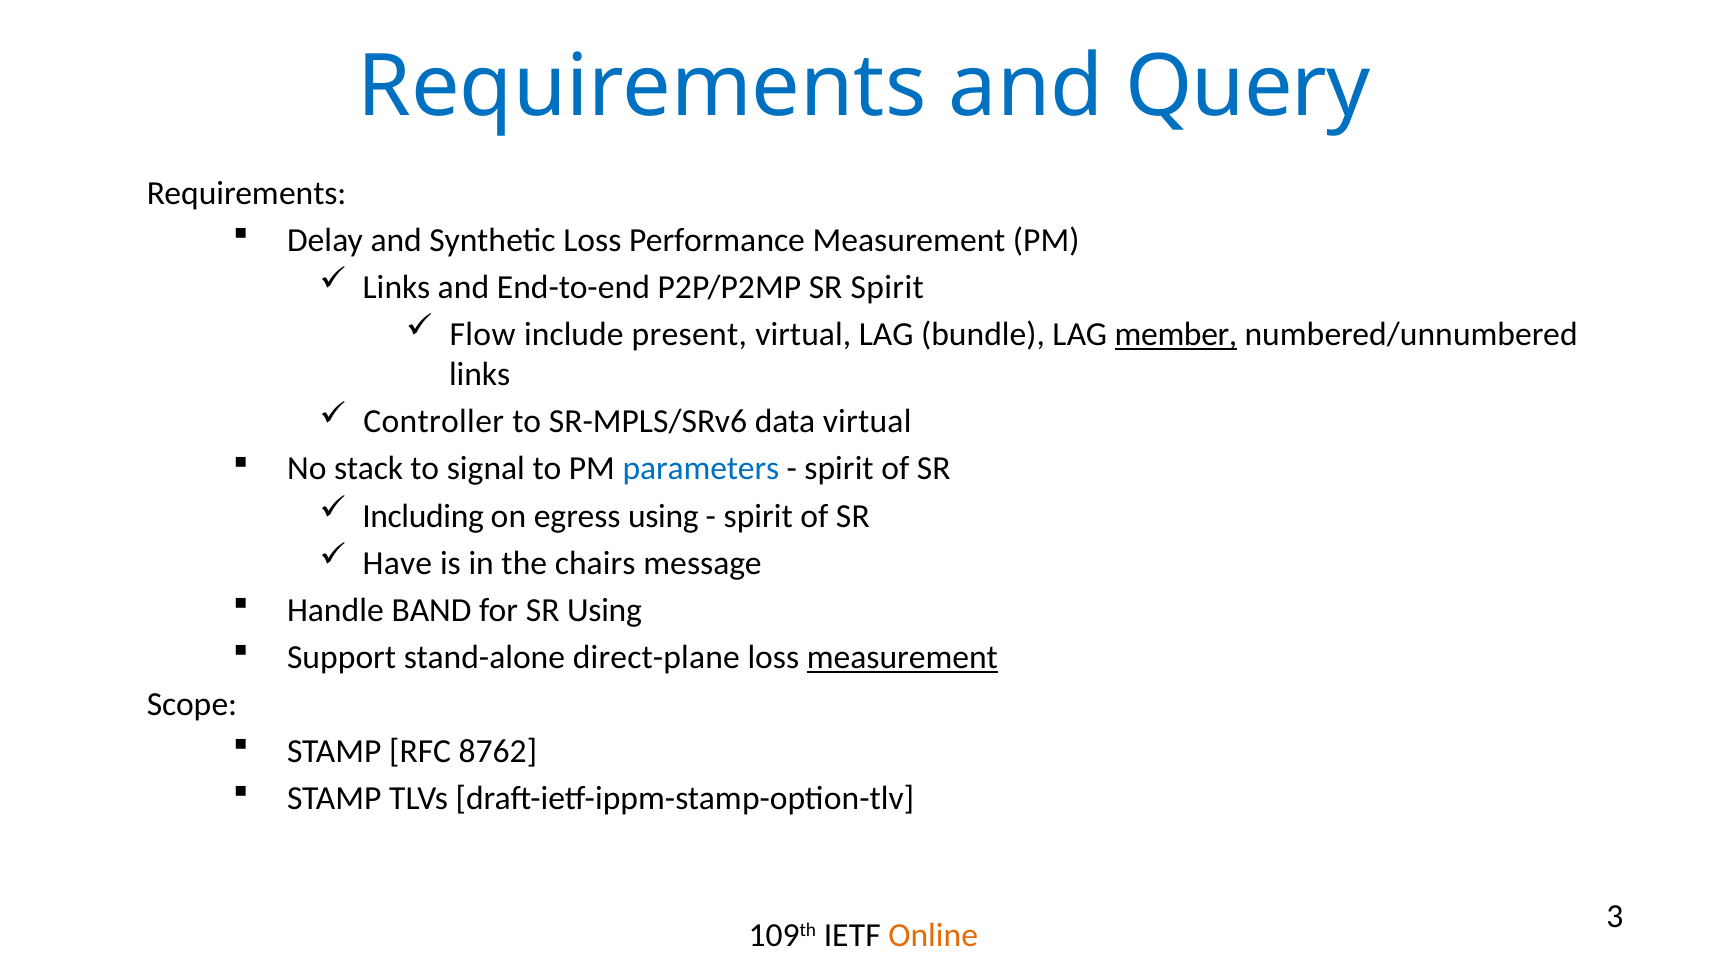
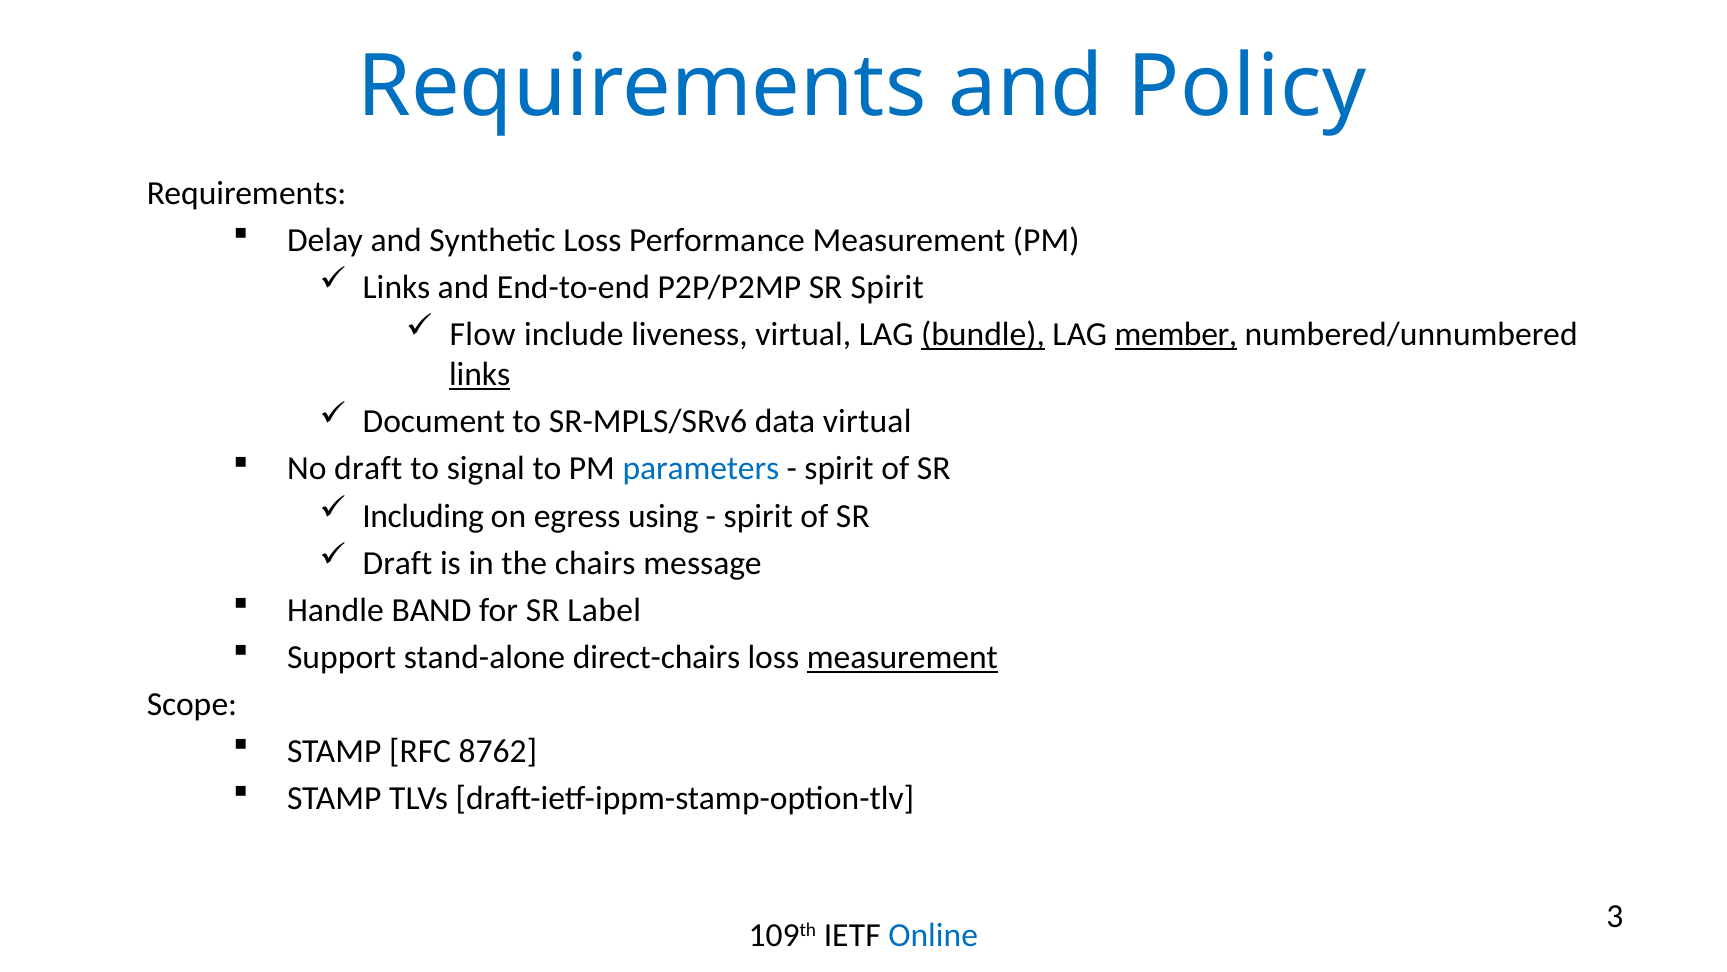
Query: Query -> Policy
present: present -> liveness
bundle underline: none -> present
links at (480, 375) underline: none -> present
Controller: Controller -> Document
No stack: stack -> draft
Have at (397, 563): Have -> Draft
SR Using: Using -> Label
direct-plane: direct-plane -> direct-chairs
Online colour: orange -> blue
